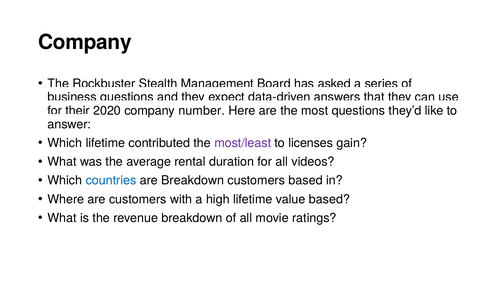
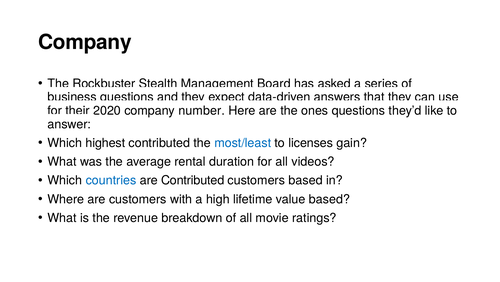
most: most -> ones
Which lifetime: lifetime -> highest
most/least colour: purple -> blue
are Breakdown: Breakdown -> Contributed
